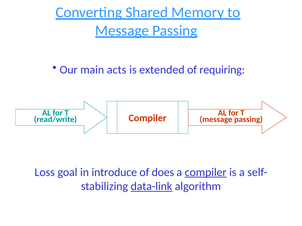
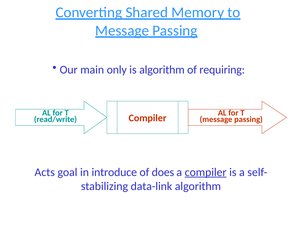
acts: acts -> only
is extended: extended -> algorithm
Loss: Loss -> Acts
data-link underline: present -> none
